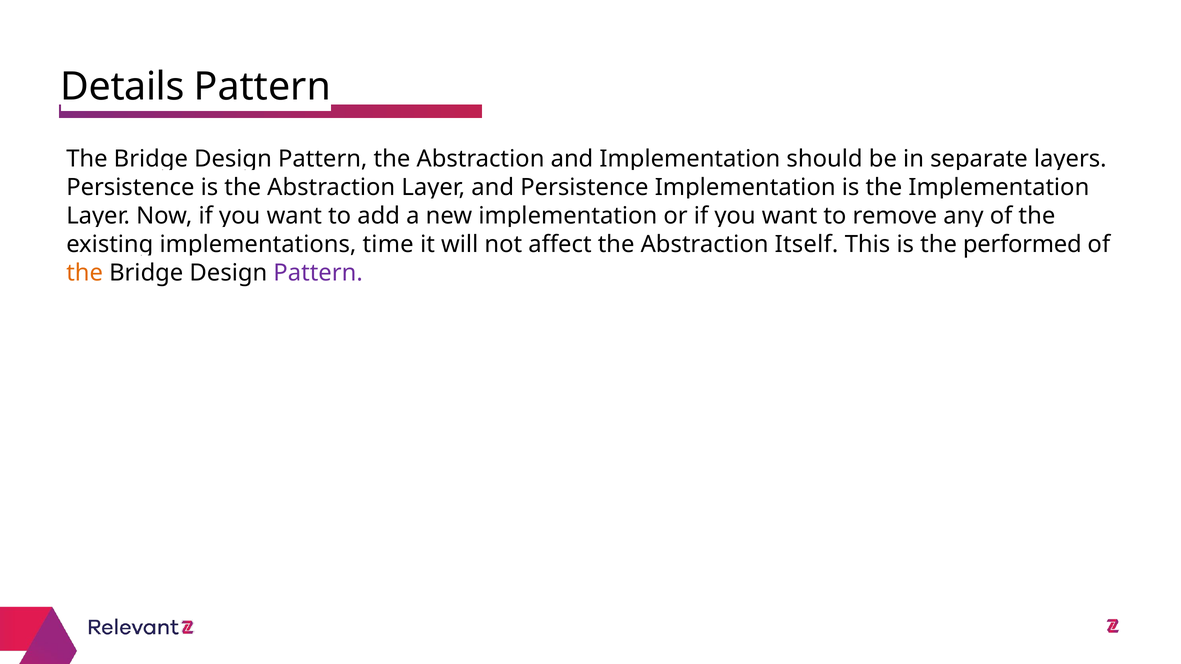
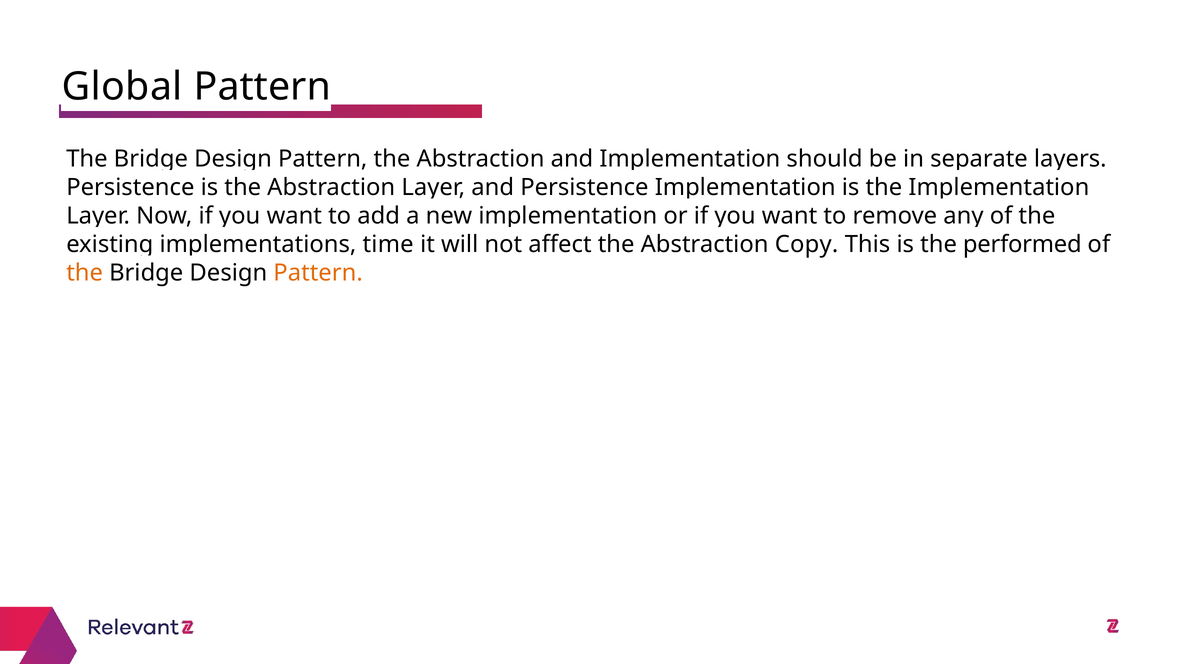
Details: Details -> Global
Itself: Itself -> Copy
Pattern at (318, 273) colour: purple -> orange
